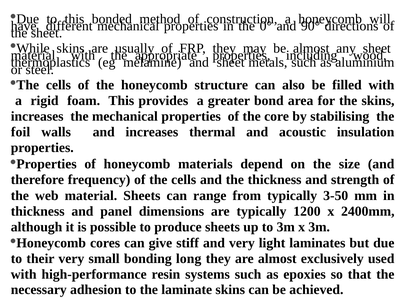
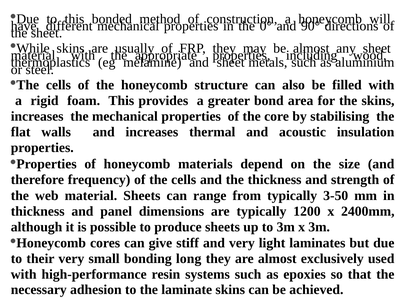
foil: foil -> flat
